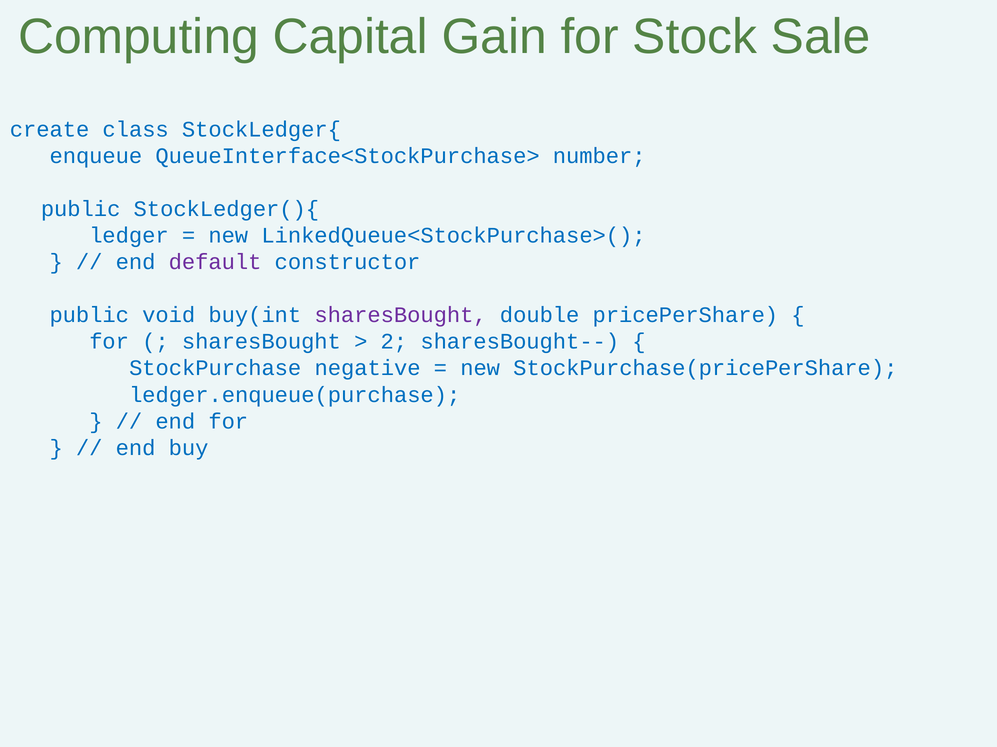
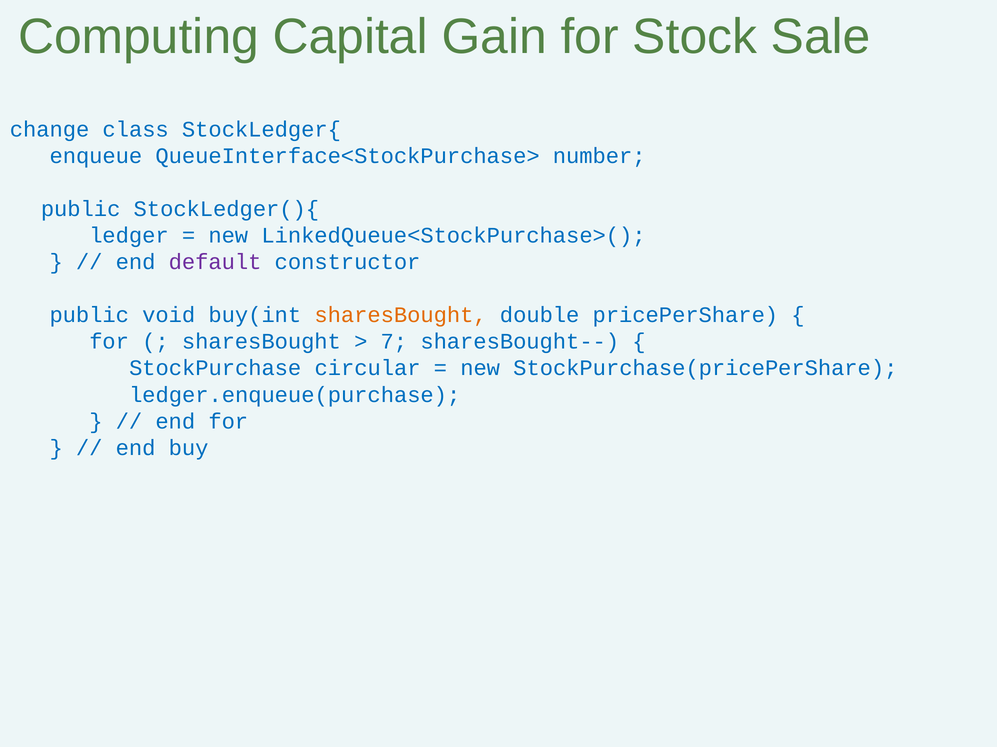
create: create -> change
sharesBought at (401, 315) colour: purple -> orange
2: 2 -> 7
negative: negative -> circular
